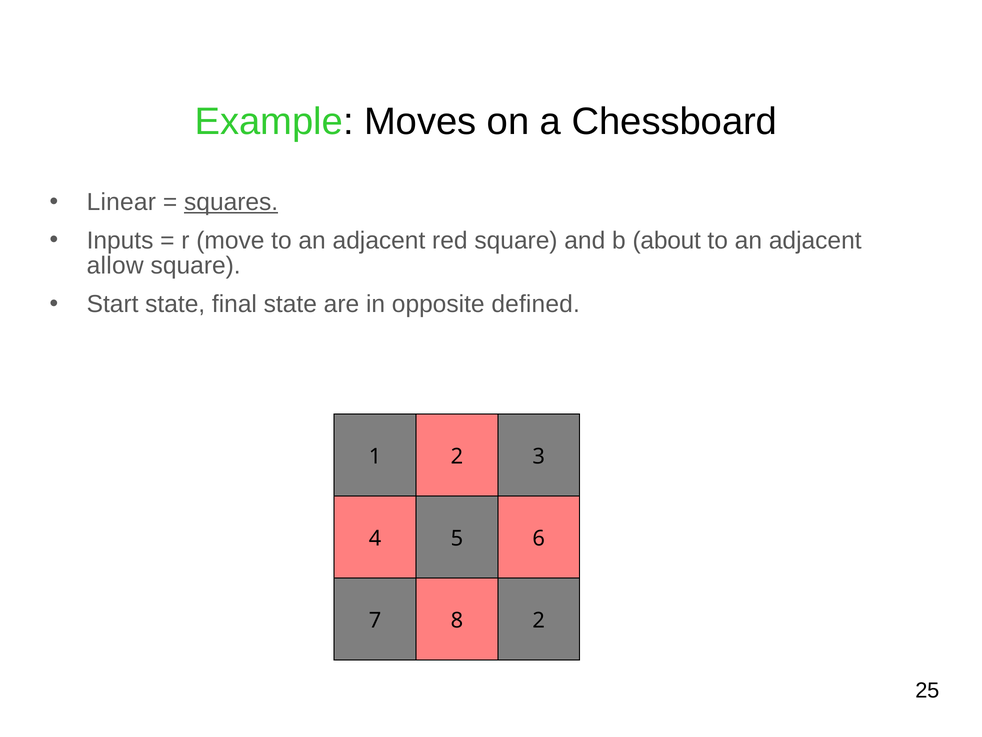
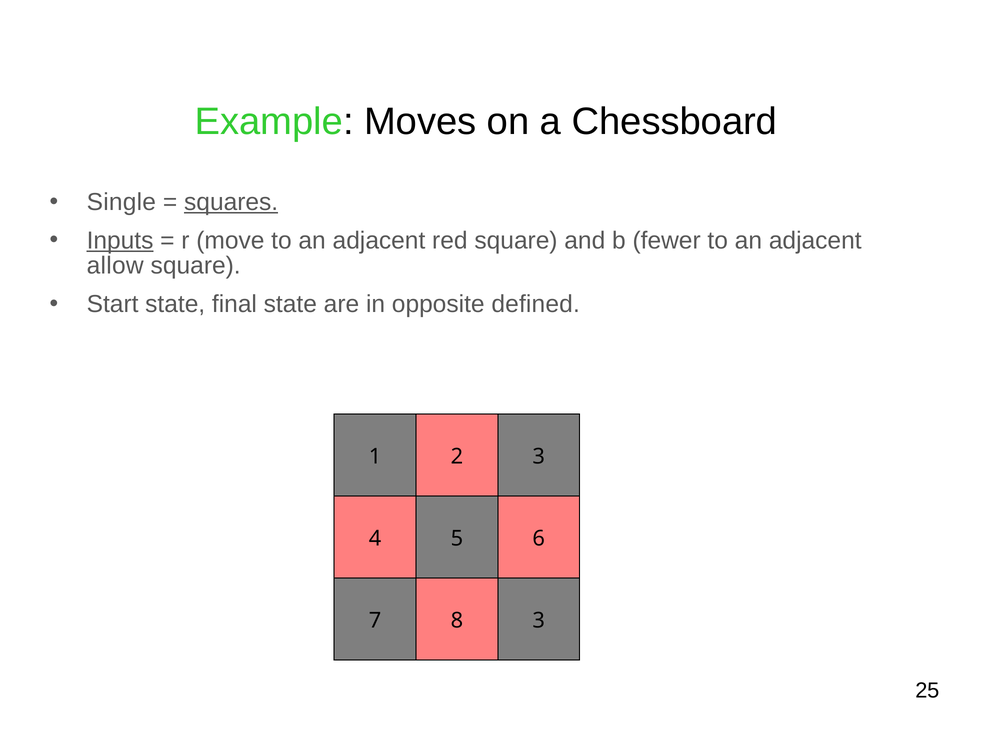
Linear: Linear -> Single
Inputs underline: none -> present
about: about -> fewer
7 2: 2 -> 3
